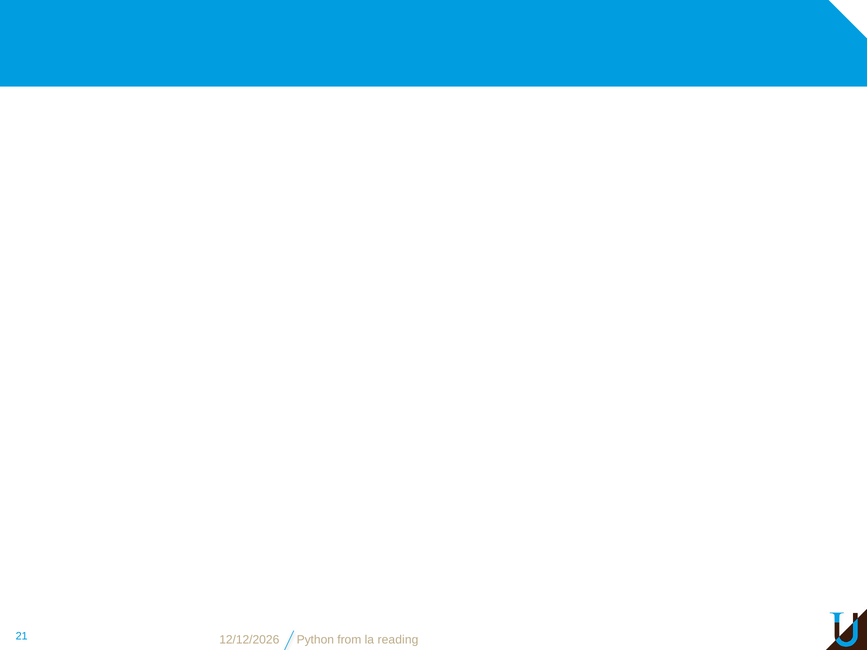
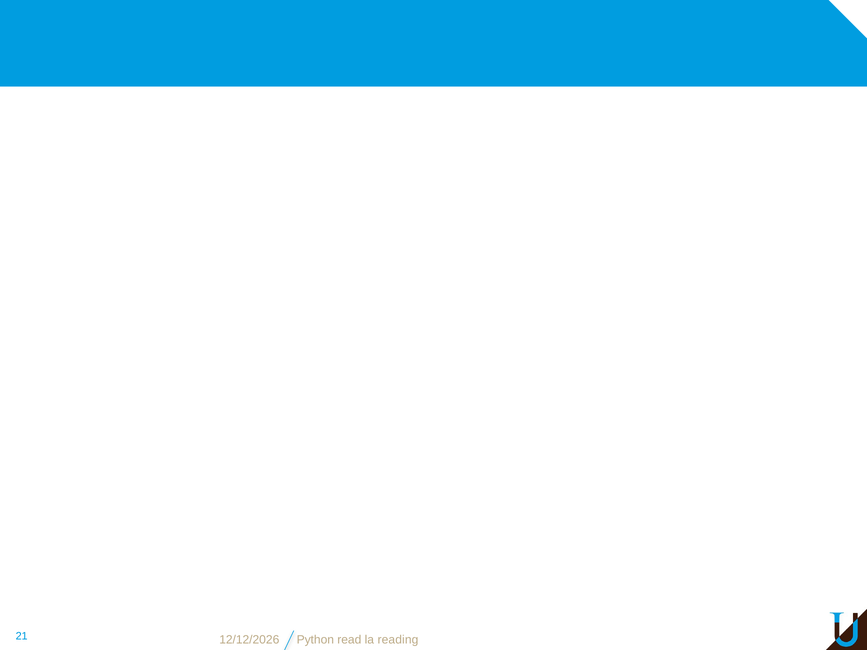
from: from -> read
